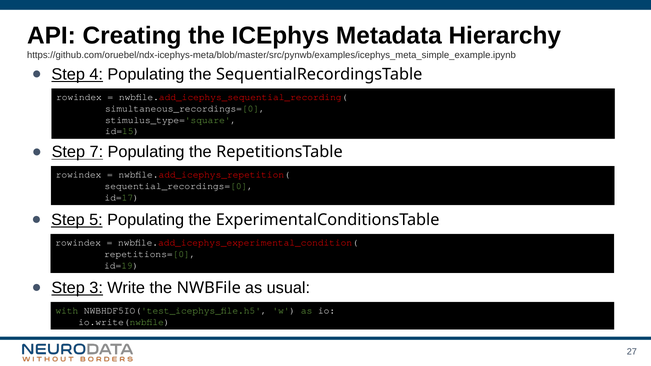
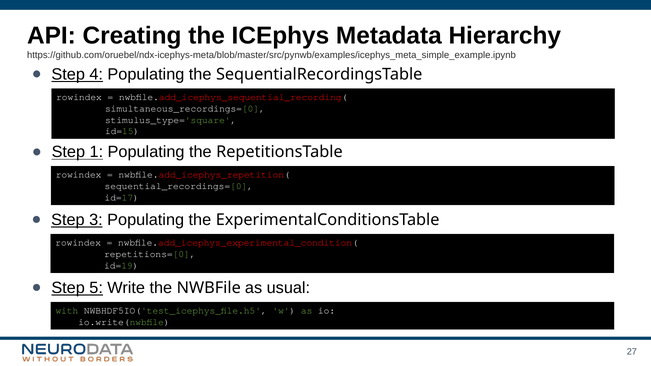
7: 7 -> 1
5: 5 -> 3
3: 3 -> 5
